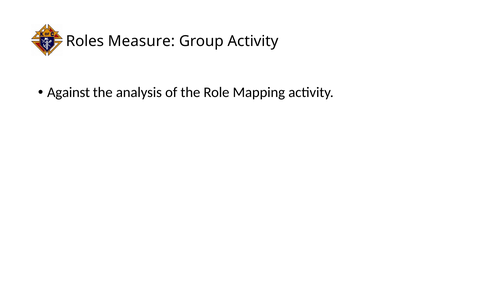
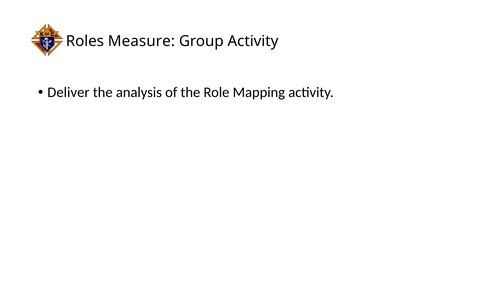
Against: Against -> Deliver
